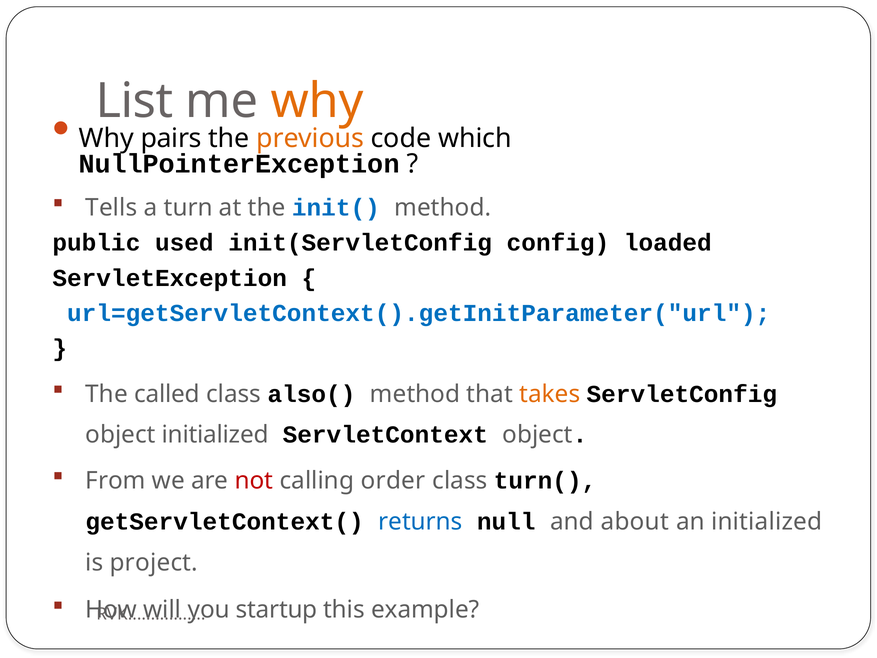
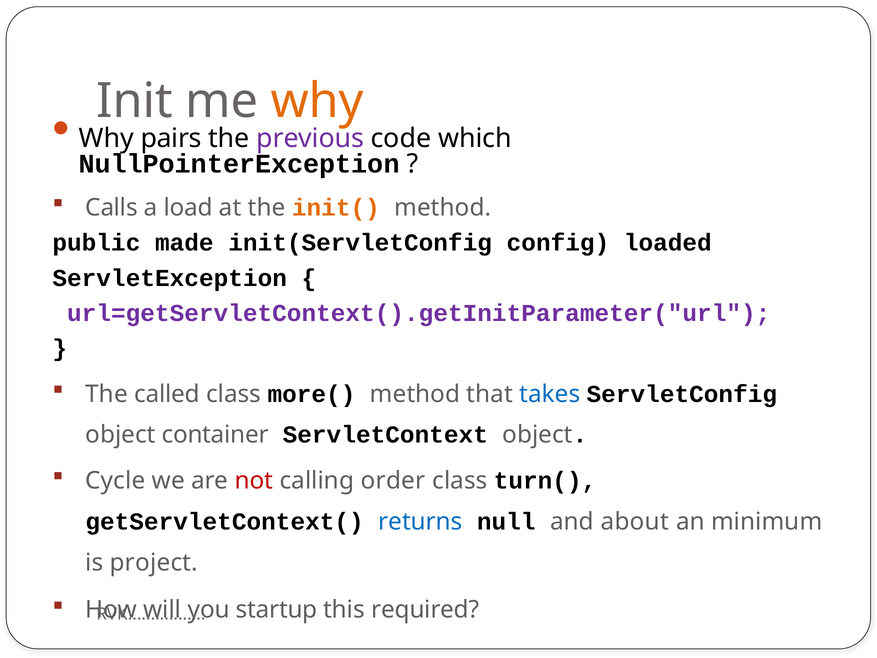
List: List -> Init
previous colour: orange -> purple
Tells: Tells -> Calls
turn: turn -> load
init( colour: blue -> orange
used: used -> made
url=getServletContext().getInitParameter("url colour: blue -> purple
also(: also( -> more(
takes colour: orange -> blue
object initialized: initialized -> container
From: From -> Cycle
an initialized: initialized -> minimum
example: example -> required
